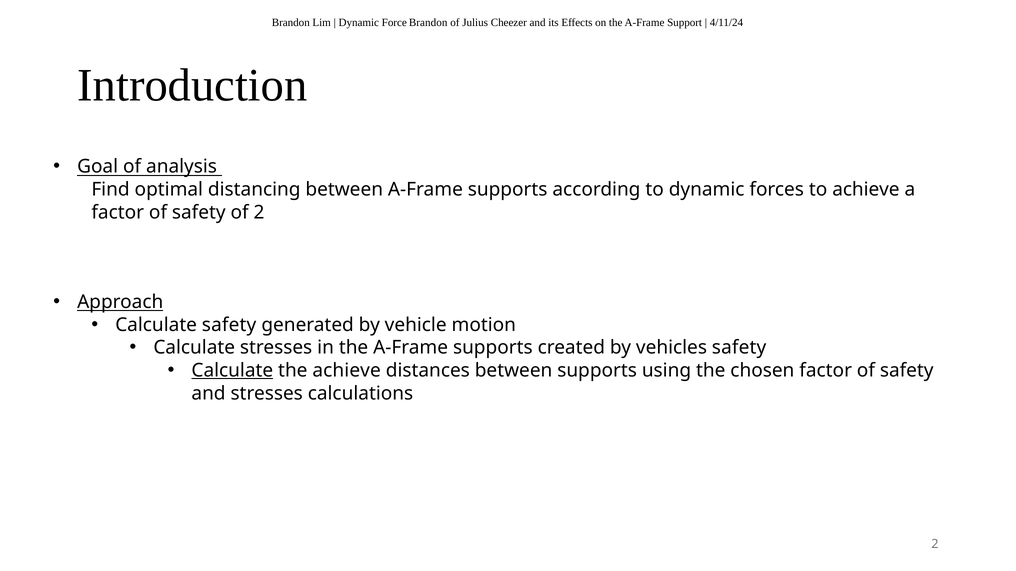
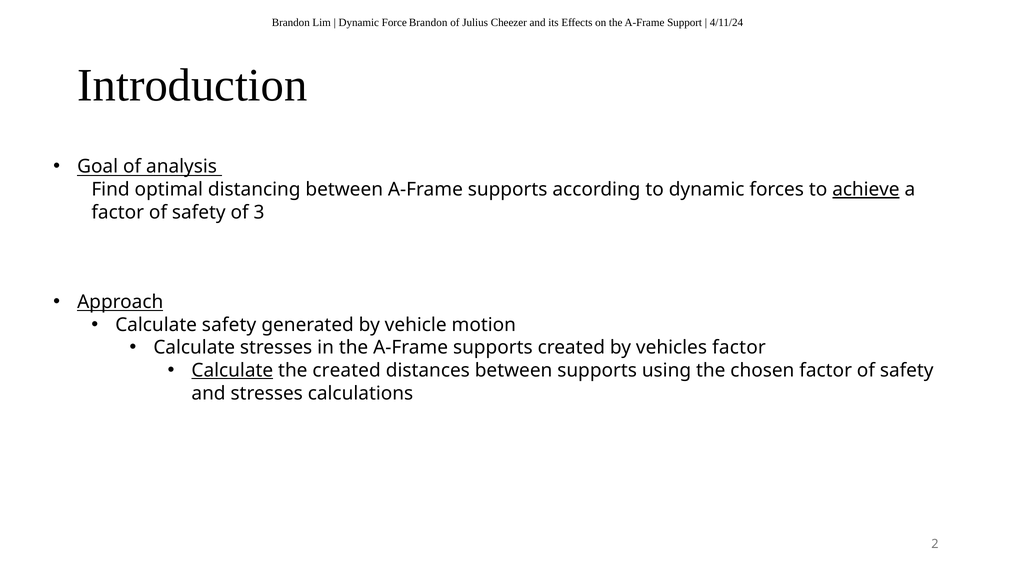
achieve at (866, 190) underline: none -> present
of 2: 2 -> 3
vehicles safety: safety -> factor
the achieve: achieve -> created
